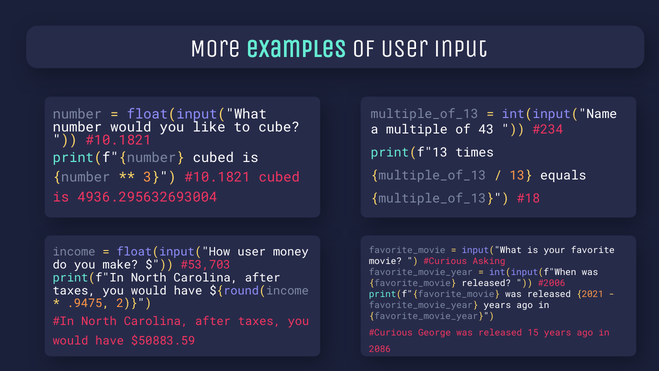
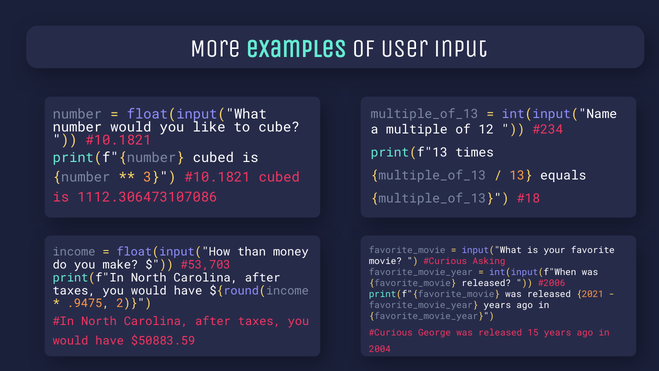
43: 43 -> 12
4936.295632693004: 4936.295632693004 -> 1112.306473107086
float(input("How user: user -> than
2086: 2086 -> 2004
